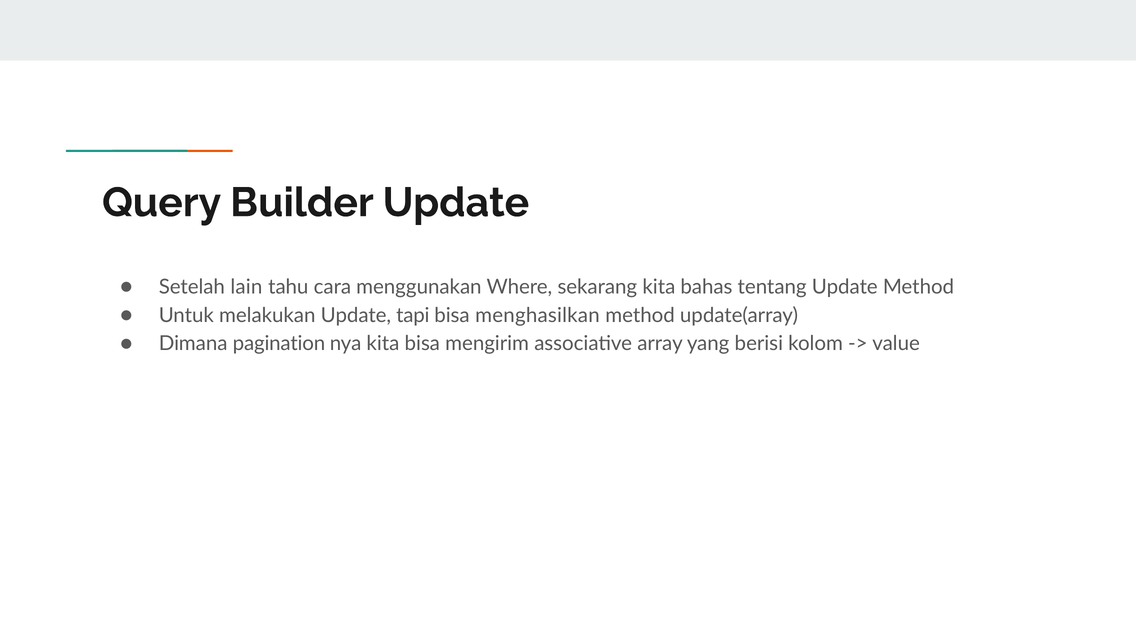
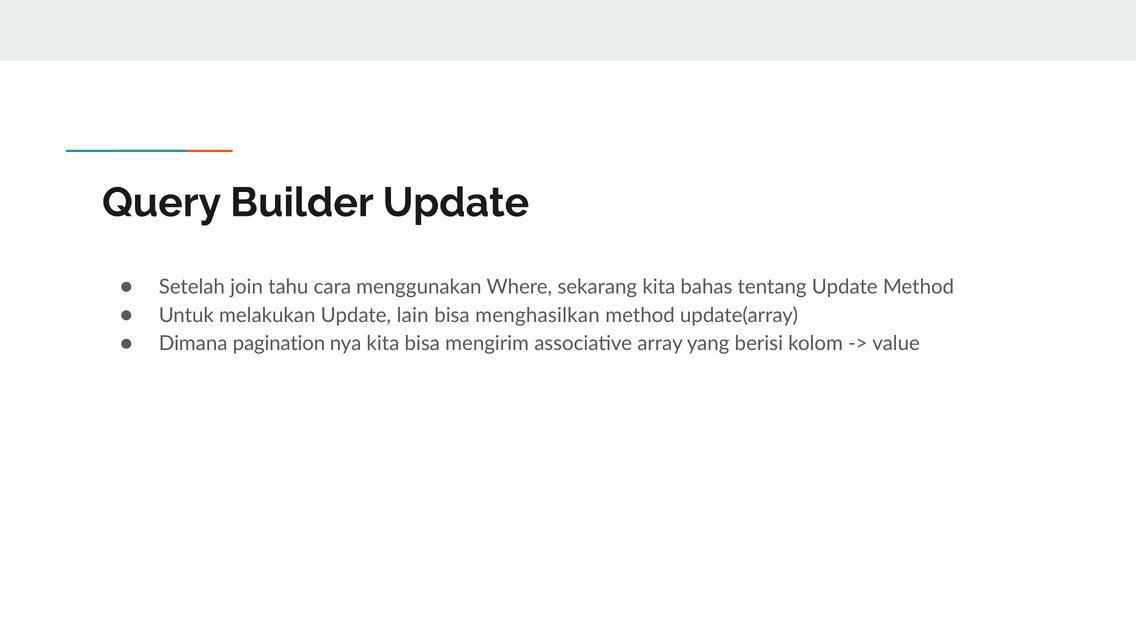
lain: lain -> join
tapi: tapi -> lain
